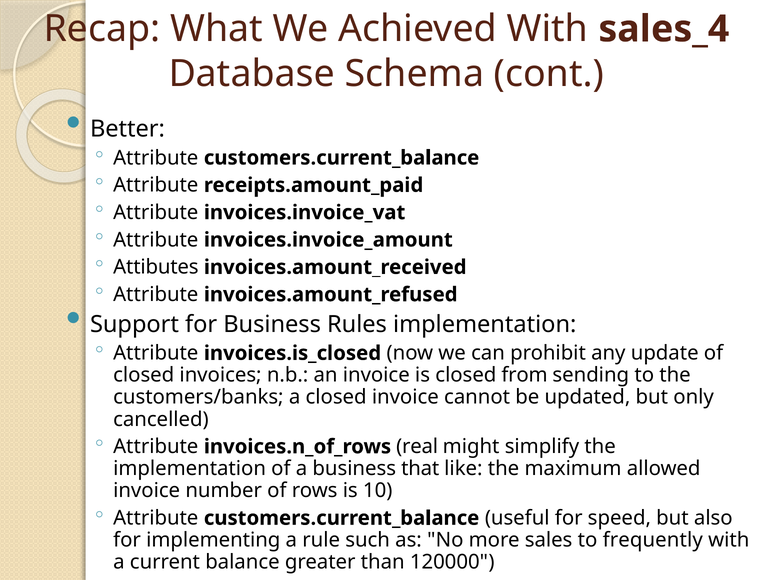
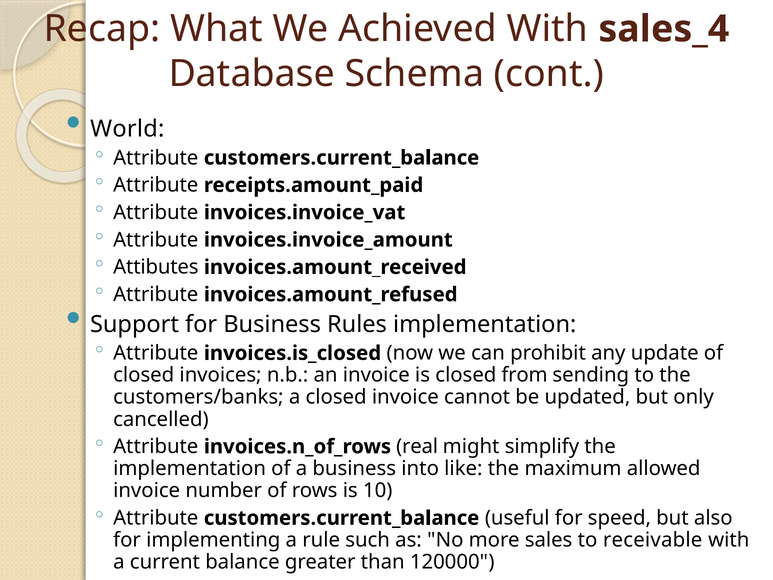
Better: Better -> World
that: that -> into
frequently: frequently -> receivable
